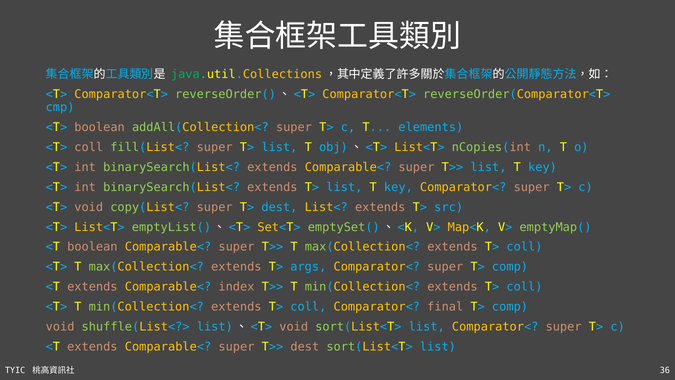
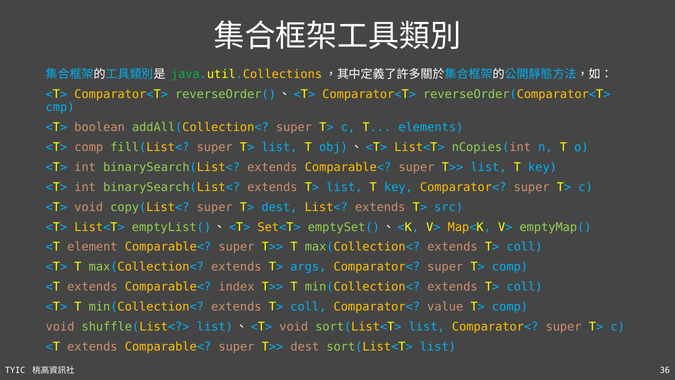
<T> coll: coll -> comp
<T boolean: boolean -> element
final: final -> value
